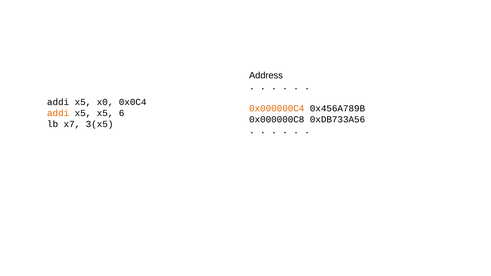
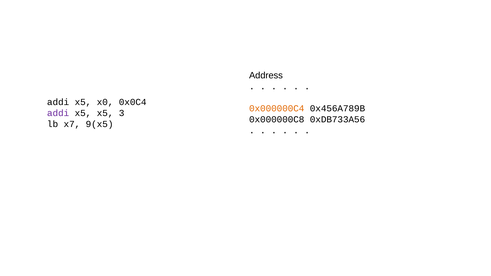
addi at (58, 113) colour: orange -> purple
6: 6 -> 3
3(x5: 3(x5 -> 9(x5
